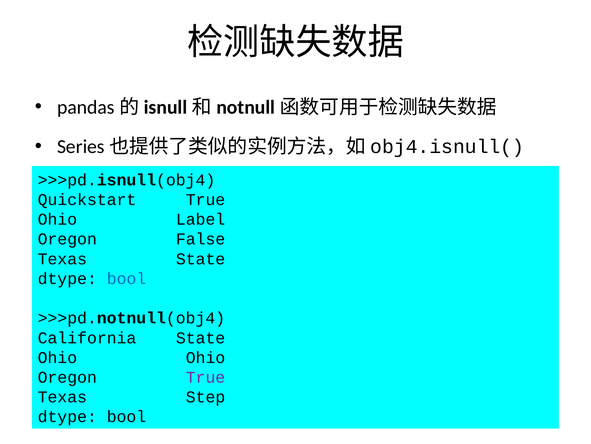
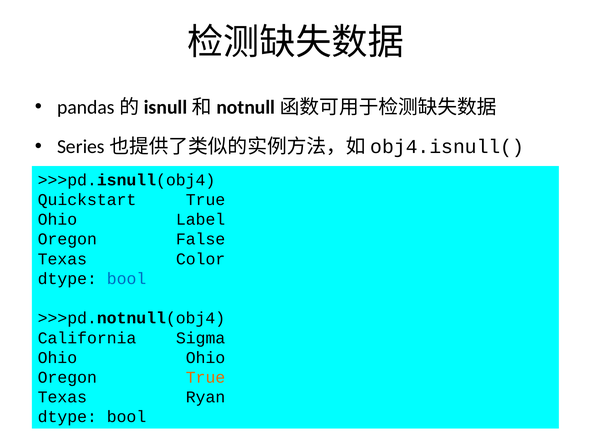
Texas State: State -> Color
California State: State -> Sigma
True at (206, 377) colour: purple -> orange
Step: Step -> Ryan
